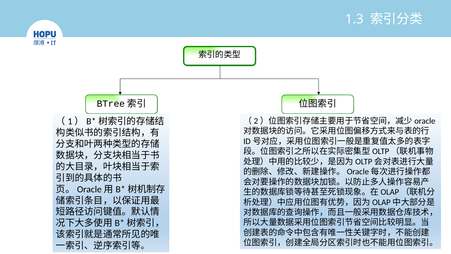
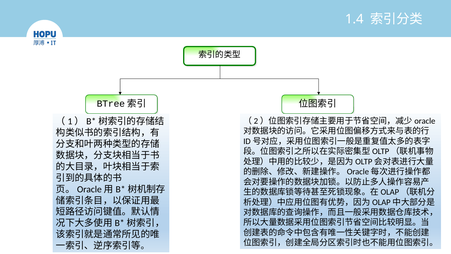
1.3: 1.3 -> 1.4
